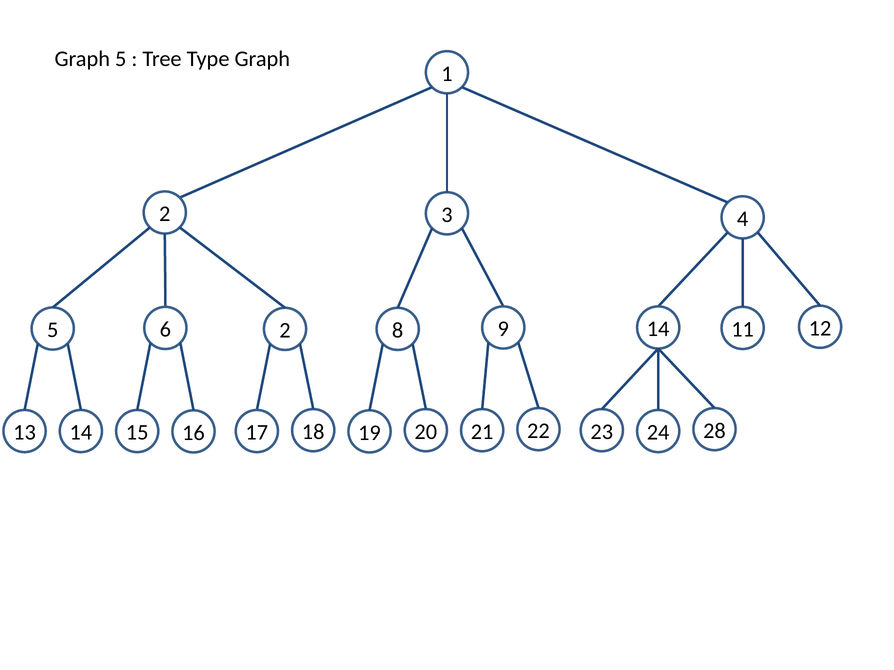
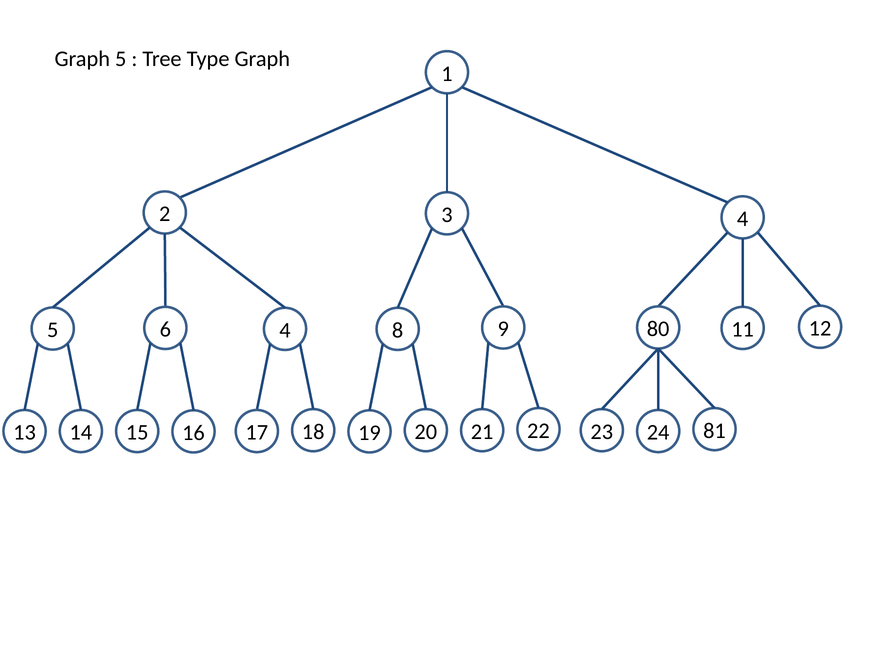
6 2: 2 -> 4
9 14: 14 -> 80
28: 28 -> 81
